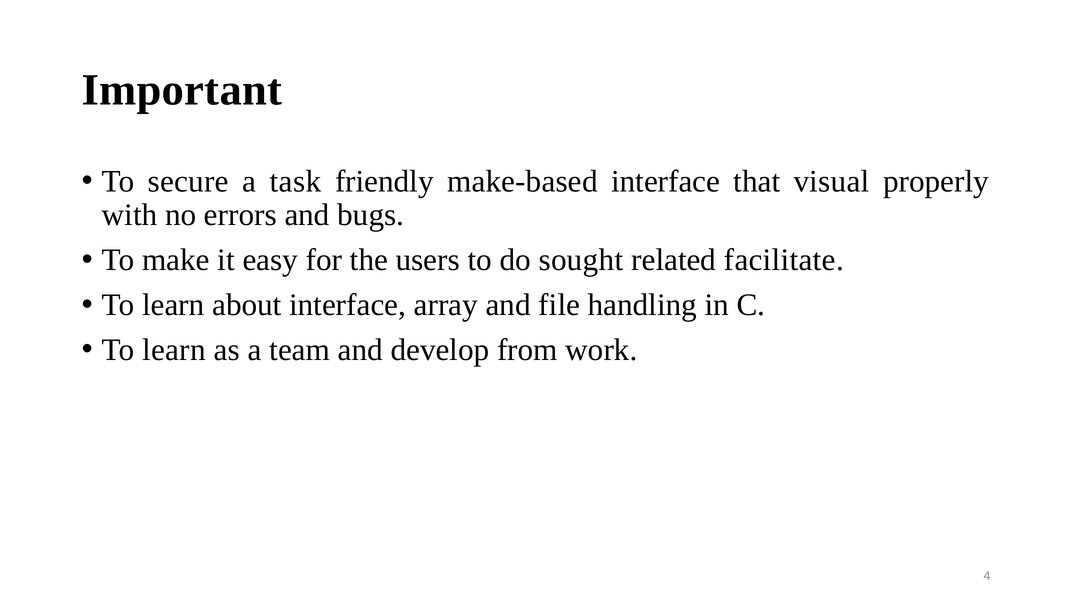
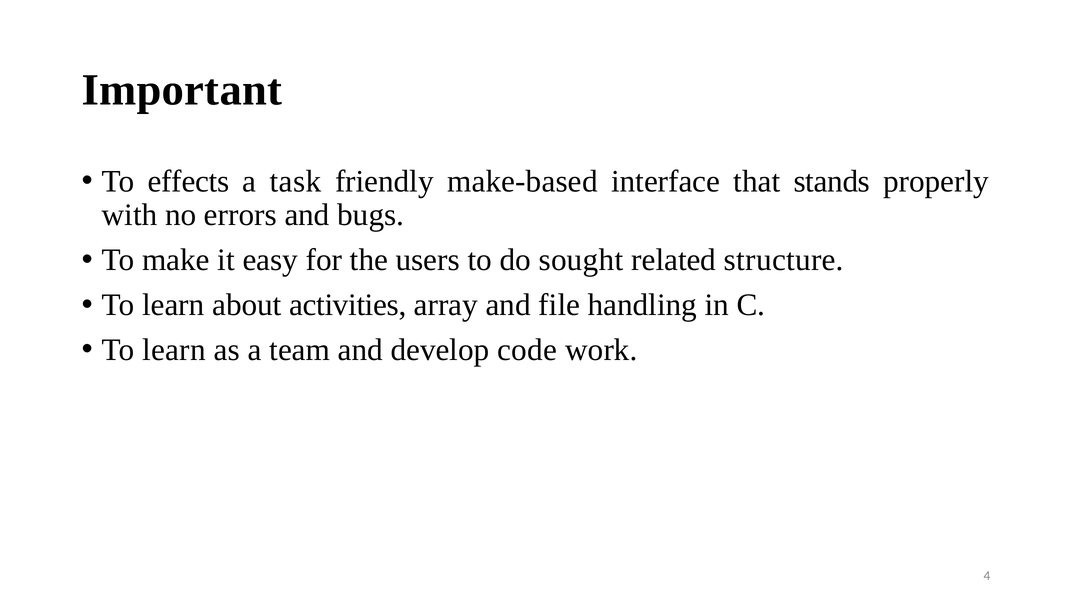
secure: secure -> effects
visual: visual -> stands
facilitate: facilitate -> structure
about interface: interface -> activities
from: from -> code
